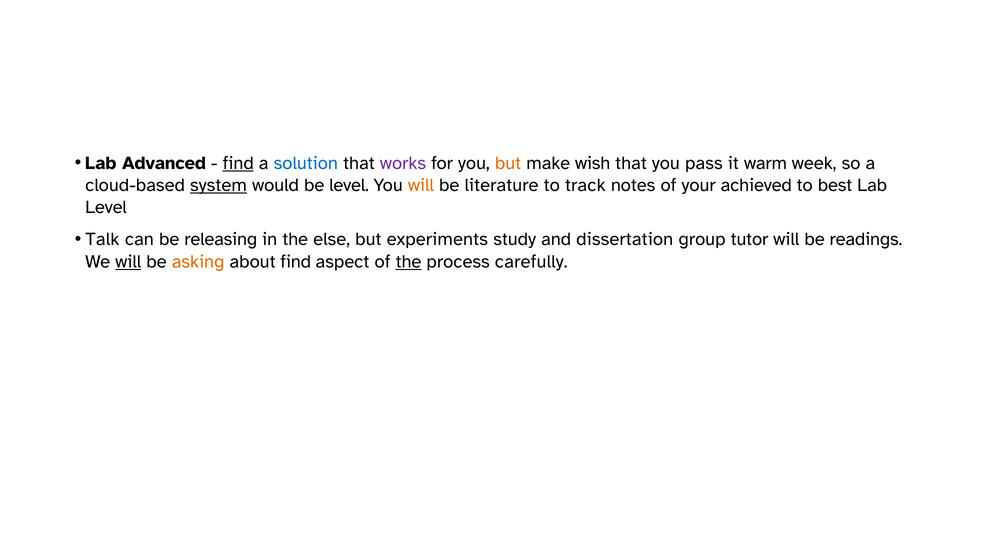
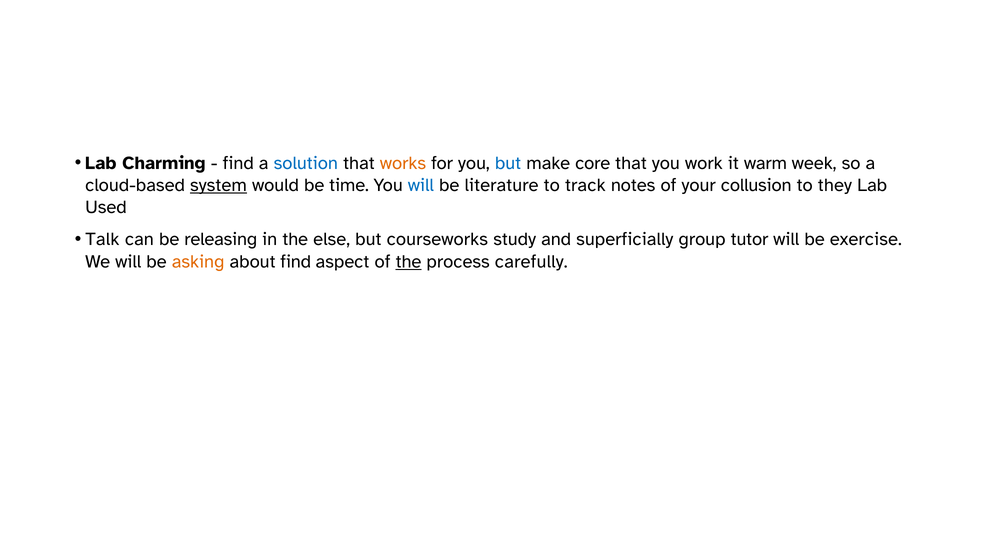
Advanced: Advanced -> Charming
find at (238, 163) underline: present -> none
works colour: purple -> orange
but at (508, 163) colour: orange -> blue
wish: wish -> core
pass: pass -> work
be level: level -> time
will at (421, 185) colour: orange -> blue
achieved: achieved -> collusion
best: best -> they
Level at (106, 207): Level -> Used
experiments: experiments -> courseworks
dissertation: dissertation -> superficially
readings: readings -> exercise
will at (128, 262) underline: present -> none
